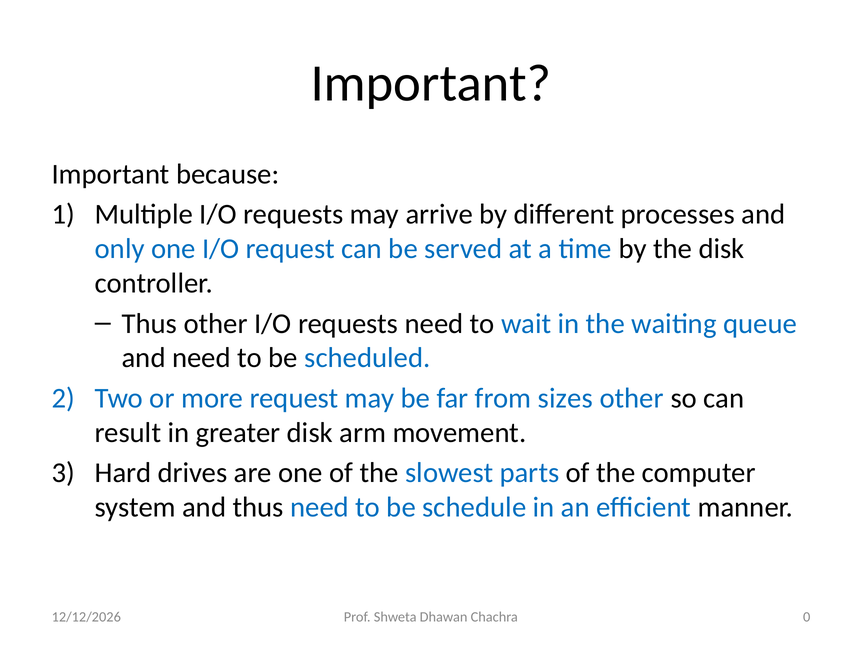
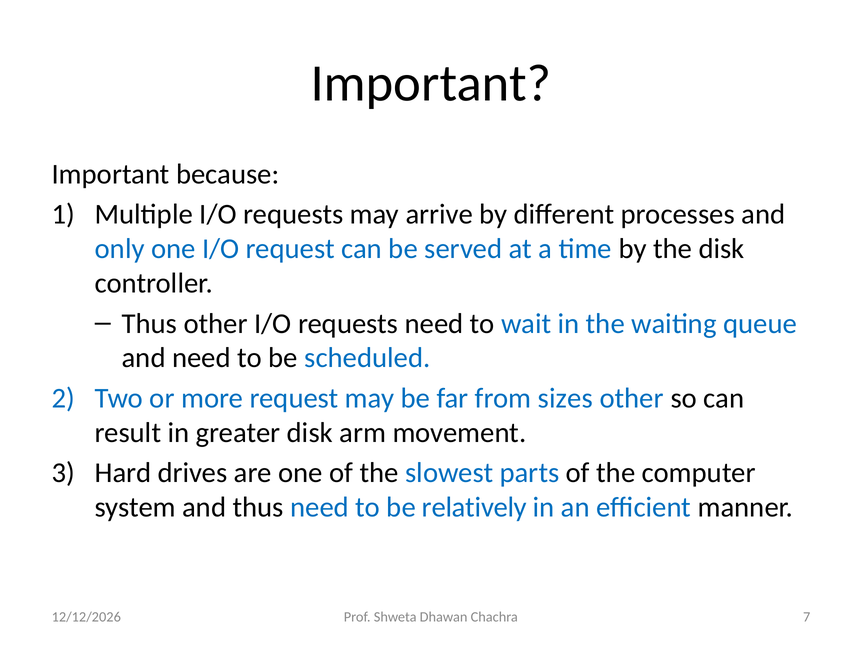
schedule: schedule -> relatively
0: 0 -> 7
